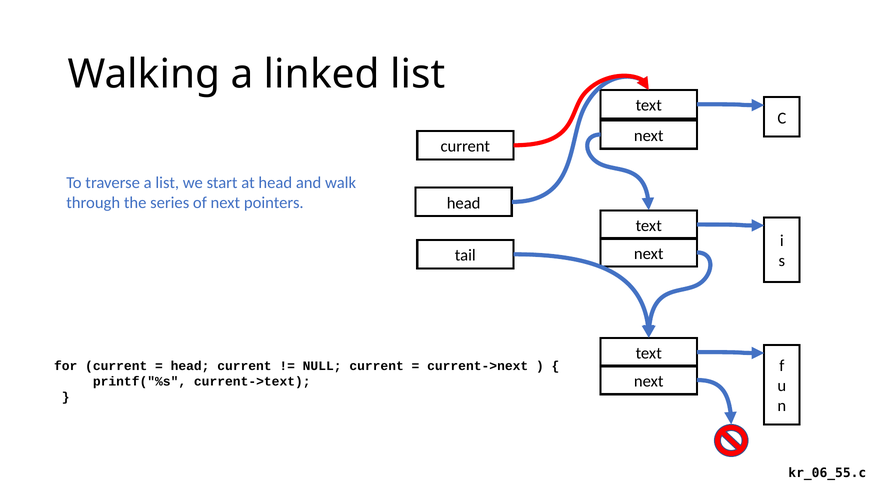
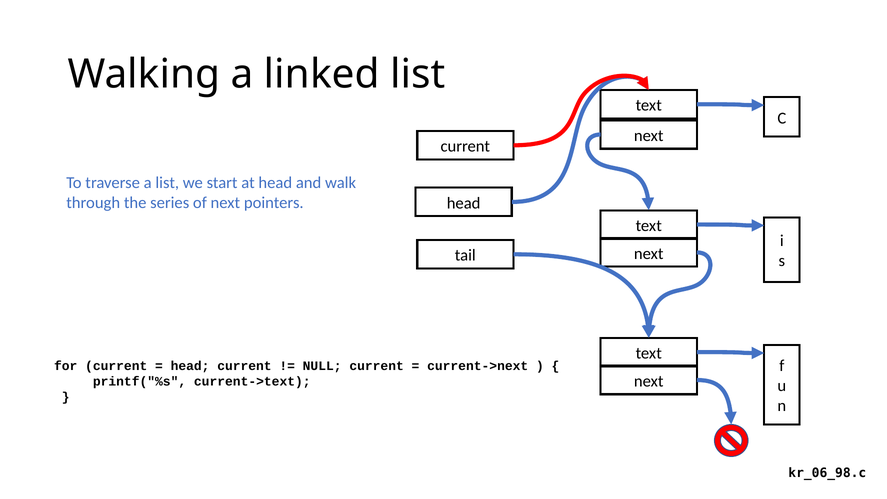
kr_06_55.c: kr_06_55.c -> kr_06_98.c
